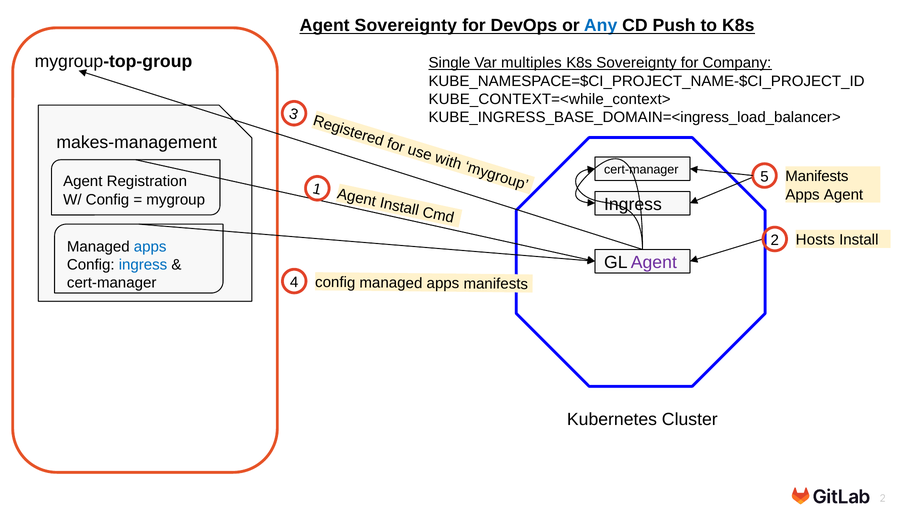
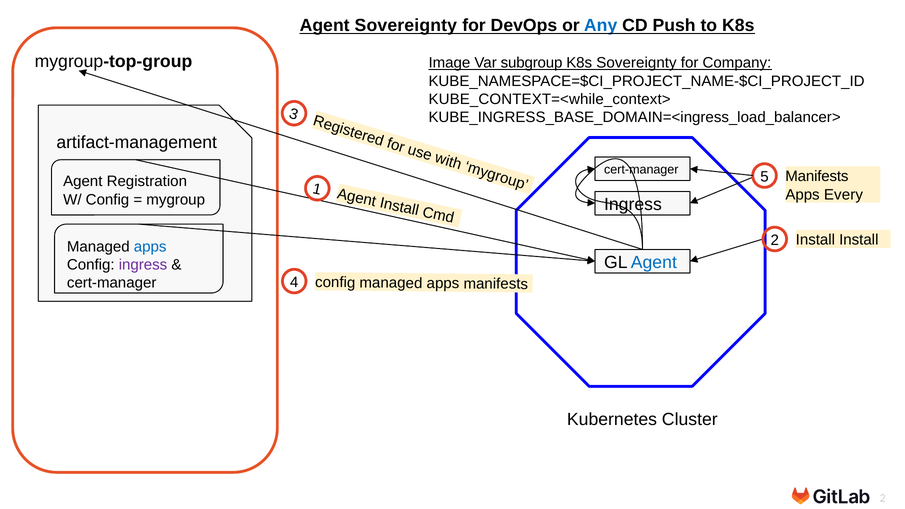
Single: Single -> Image
multiples: multiples -> subgroup
makes-management: makes-management -> artifact-management
Apps Agent: Agent -> Every
2 Hosts: Hosts -> Install
Agent at (654, 263) colour: purple -> blue
ingress at (143, 265) colour: blue -> purple
